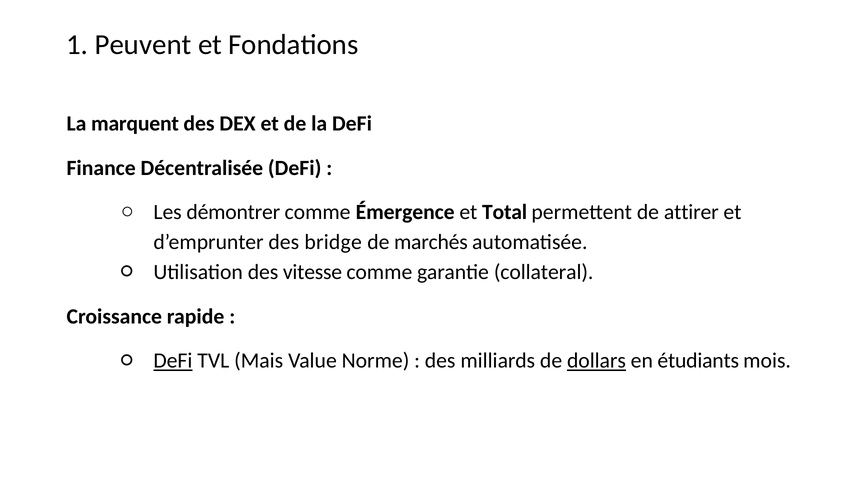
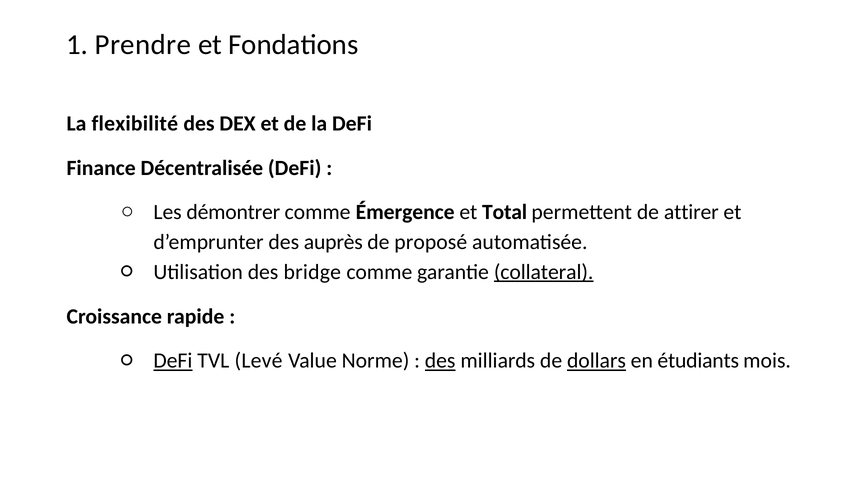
Peuvent: Peuvent -> Prendre
marquent: marquent -> flexibilité
bridge: bridge -> auprès
marchés: marchés -> proposé
vitesse: vitesse -> bridge
collateral underline: none -> present
Mais: Mais -> Levé
des at (440, 361) underline: none -> present
